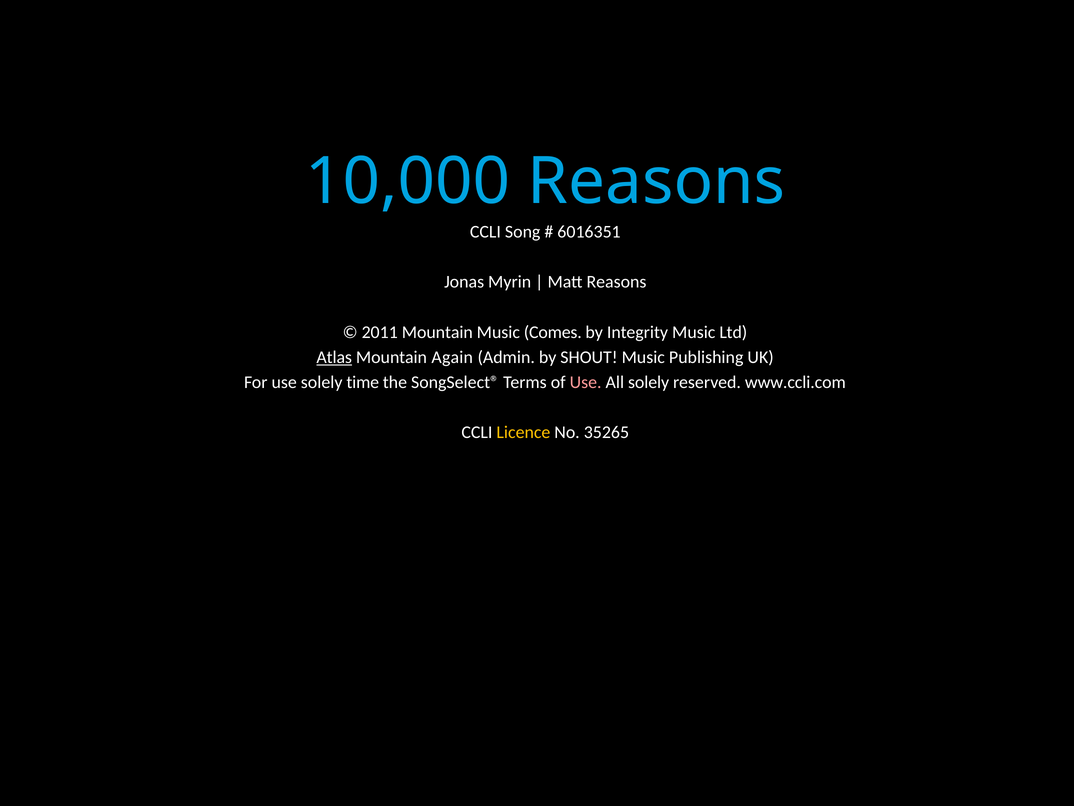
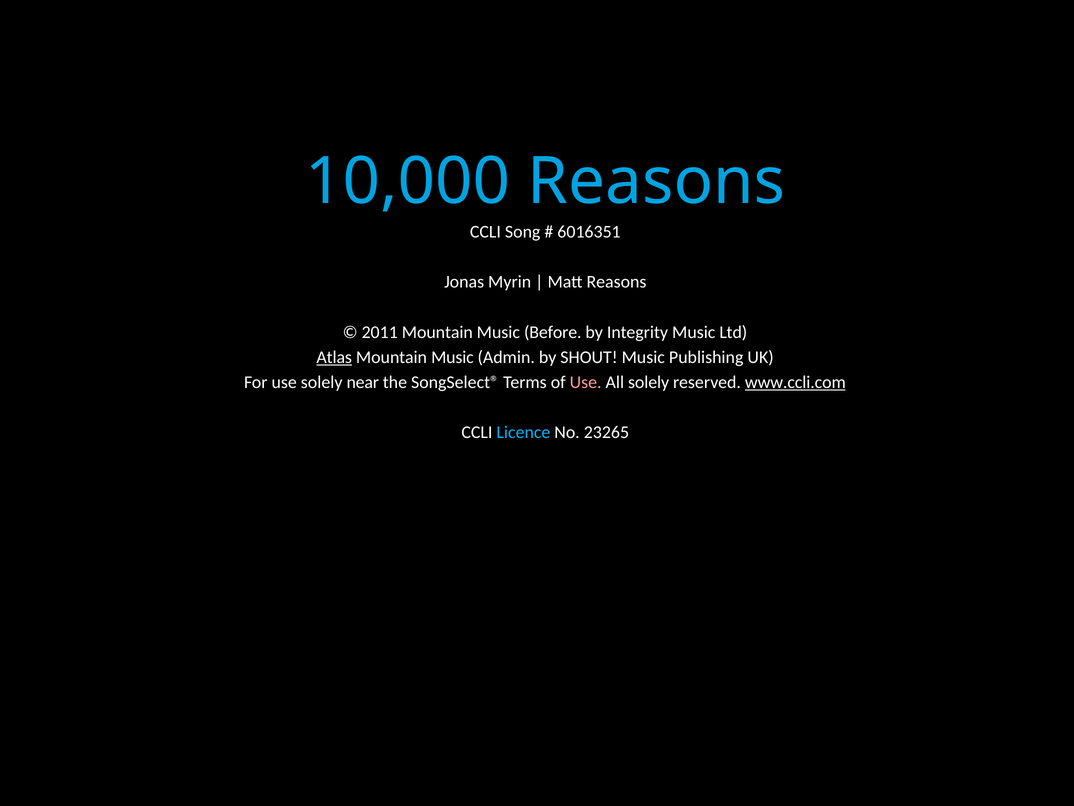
Comes: Comes -> Before
Again at (452, 357): Again -> Music
time: time -> near
www.ccli.com underline: none -> present
Licence colour: yellow -> light blue
35265: 35265 -> 23265
